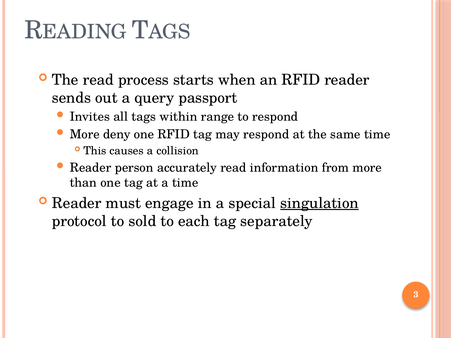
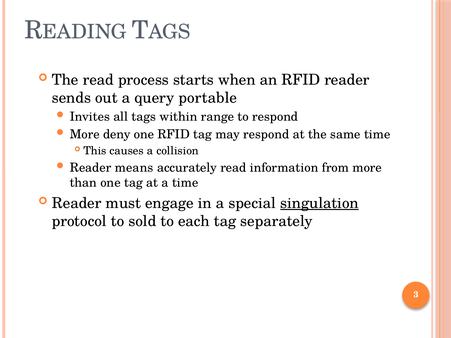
passport: passport -> portable
person: person -> means
